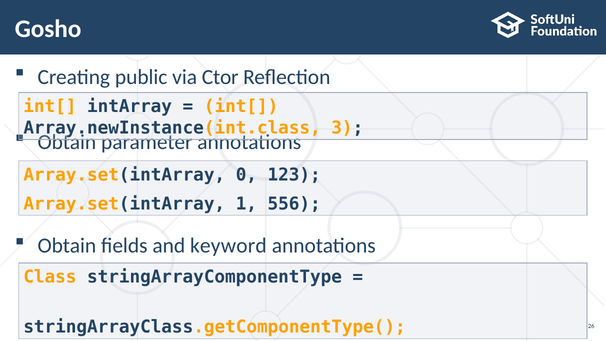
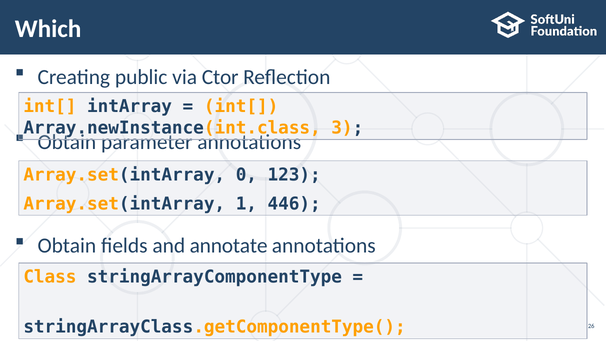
Gosho: Gosho -> Which
556: 556 -> 446
keyword: keyword -> annotate
